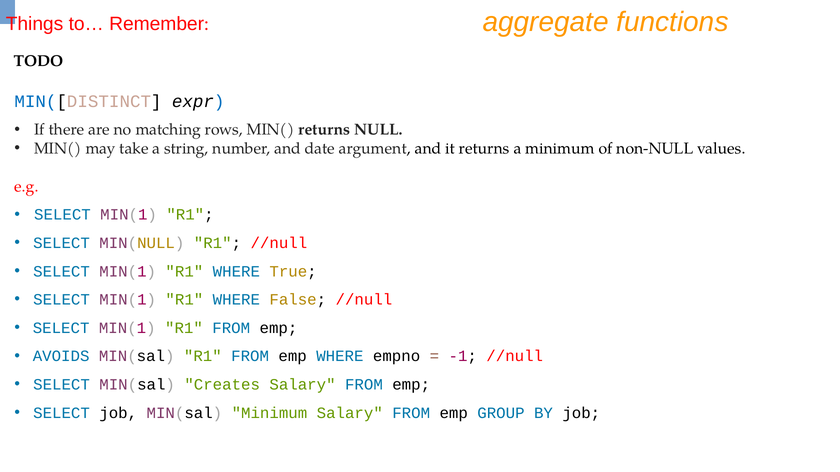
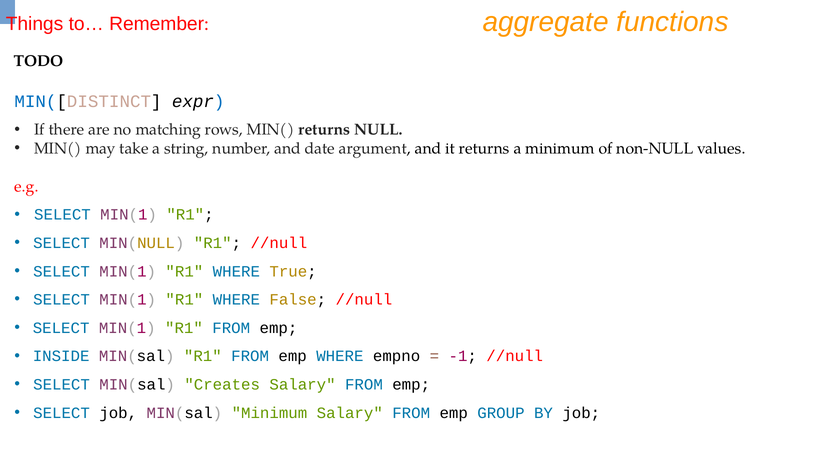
AVOIDS: AVOIDS -> INSIDE
